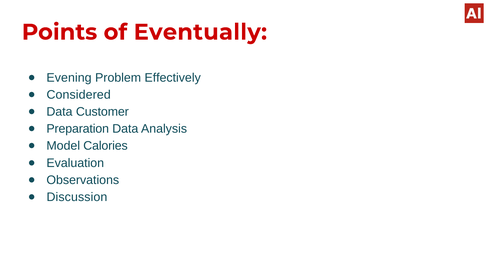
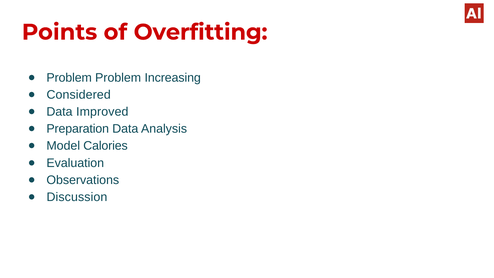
Eventually: Eventually -> Overfitting
Evening at (69, 78): Evening -> Problem
Effectively: Effectively -> Increasing
Customer: Customer -> Improved
